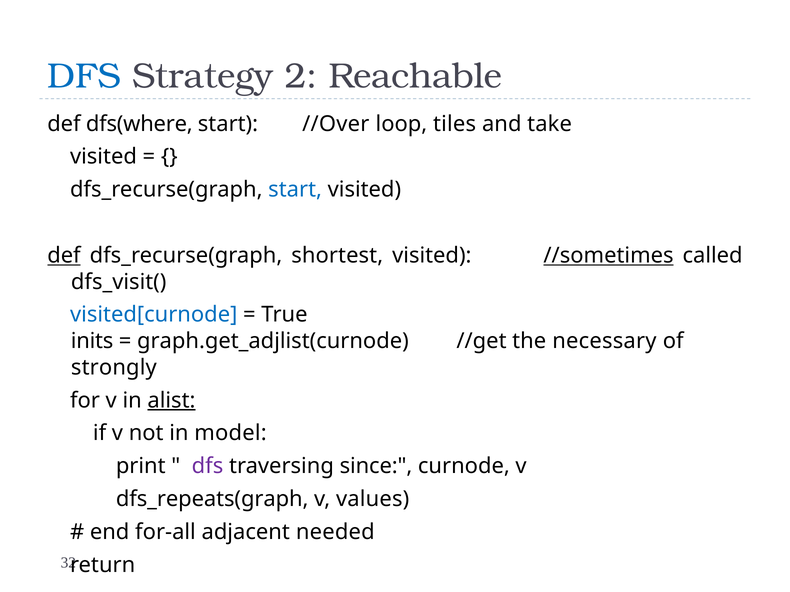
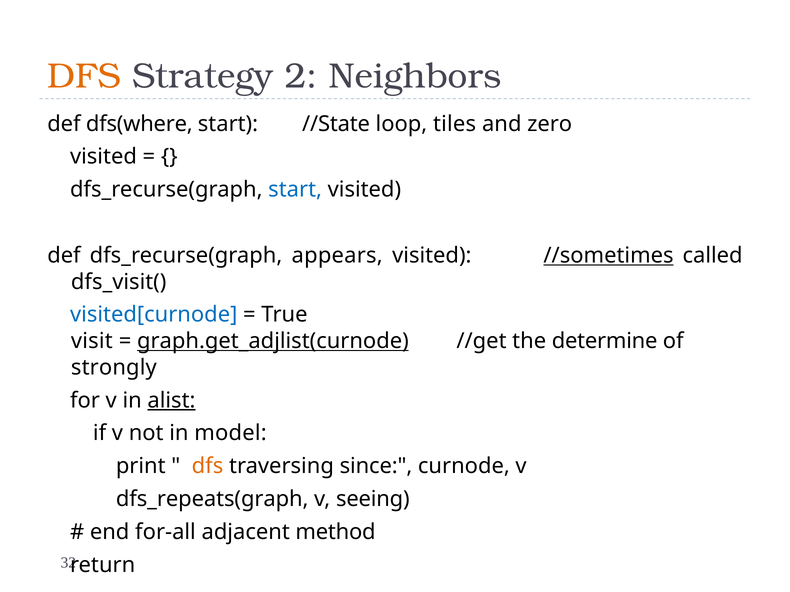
DFS at (84, 76) colour: blue -> orange
Reachable: Reachable -> Neighbors
//Over: //Over -> //State
take: take -> zero
def at (64, 256) underline: present -> none
shortest: shortest -> appears
inits: inits -> visit
graph.get_adjlist(curnode underline: none -> present
necessary: necessary -> determine
dfs at (208, 466) colour: purple -> orange
values: values -> seeing
needed: needed -> method
